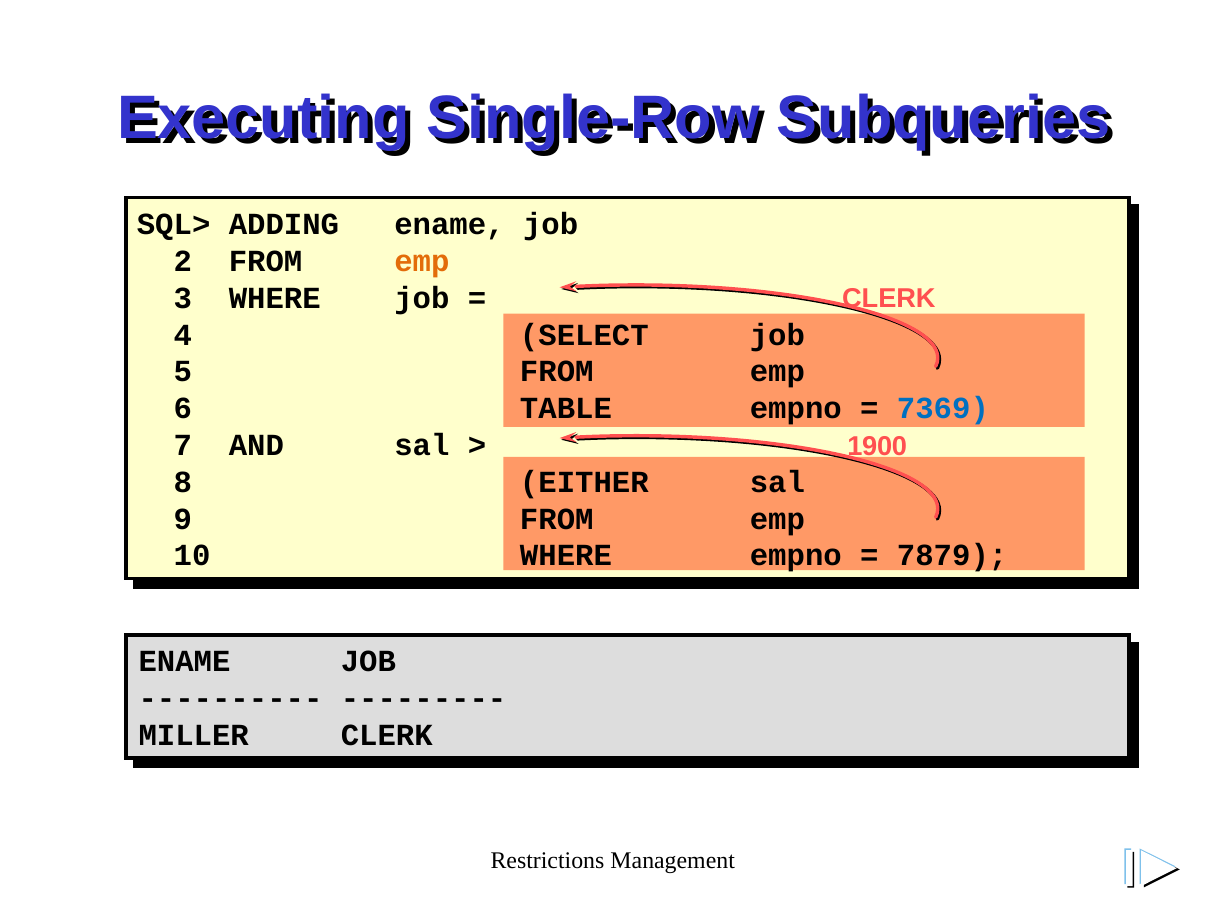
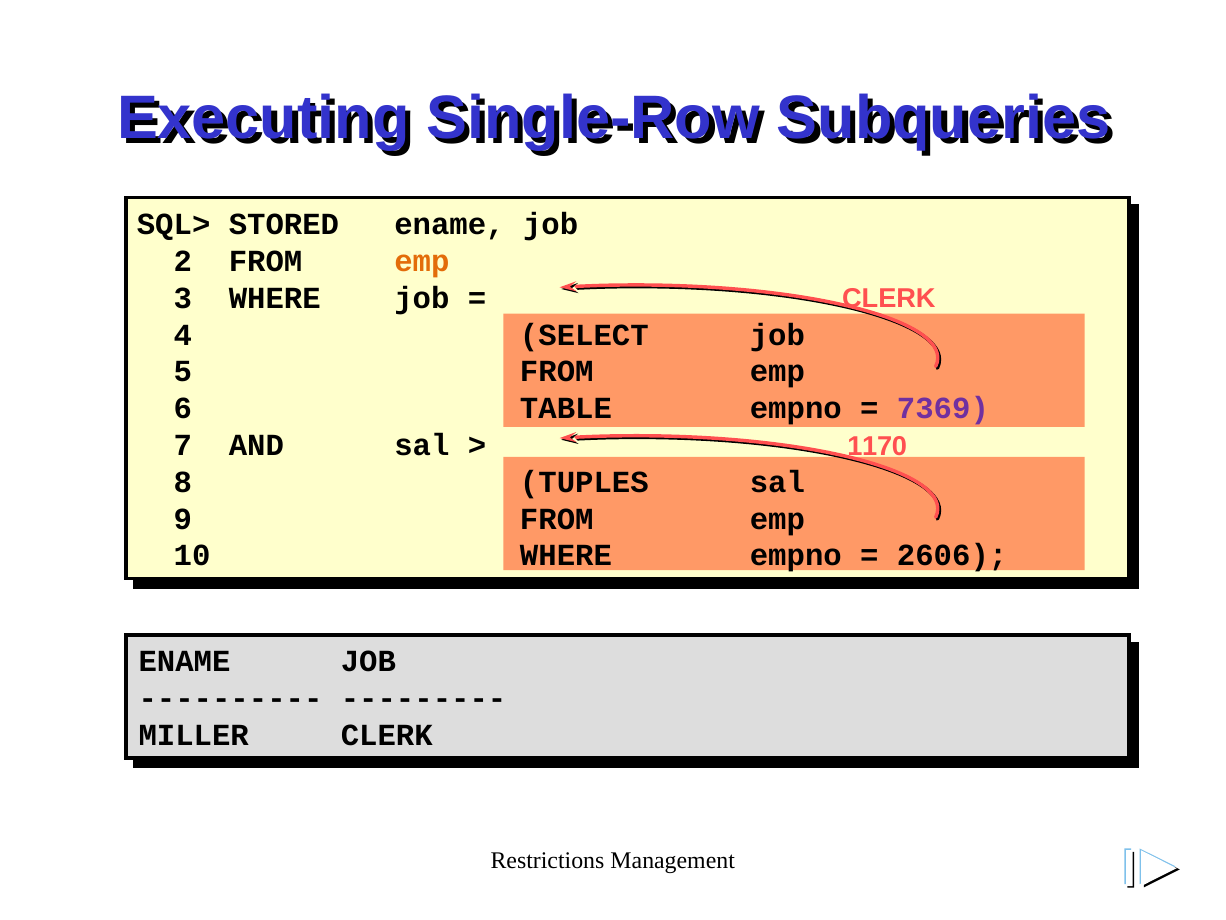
ADDING: ADDING -> STORED
7369 colour: blue -> purple
1900: 1900 -> 1170
EITHER: EITHER -> TUPLES
7879: 7879 -> 2606
